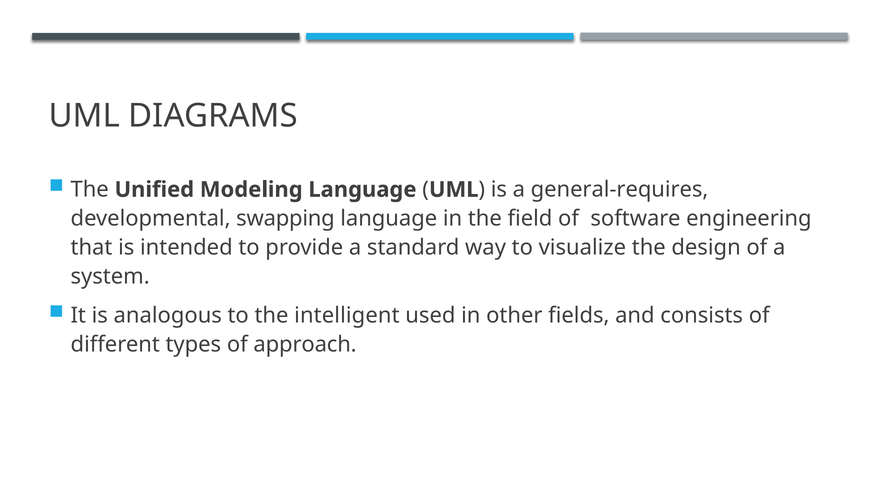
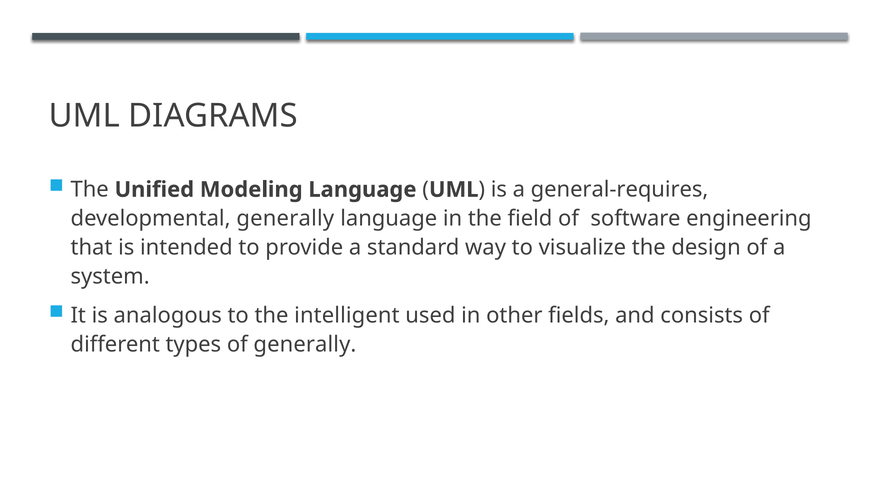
developmental swapping: swapping -> generally
of approach: approach -> generally
